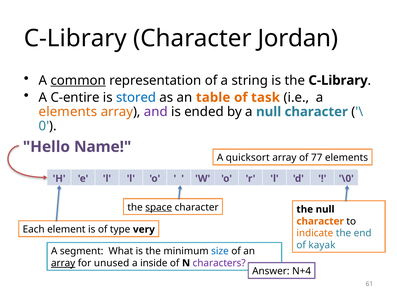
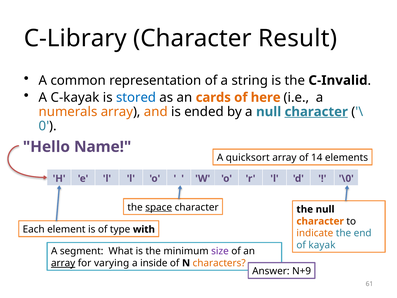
Jordan: Jordan -> Result
common underline: present -> none
the C-Library: C-Library -> C-Invalid
C-entire: C-entire -> C-kayak
table: table -> cards
task: task -> here
elements at (68, 112): elements -> numerals
and colour: purple -> orange
character at (316, 112) underline: none -> present
77: 77 -> 14
very: very -> with
size colour: blue -> purple
unused: unused -> varying
characters colour: purple -> orange
N+4: N+4 -> N+9
